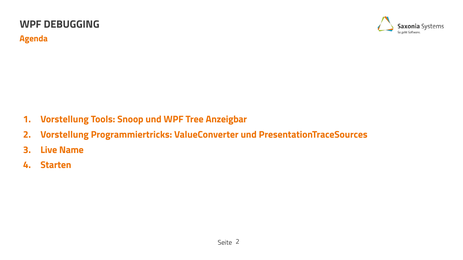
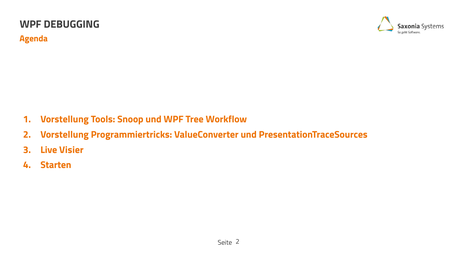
Anzeigbar: Anzeigbar -> Workflow
Name: Name -> Visier
